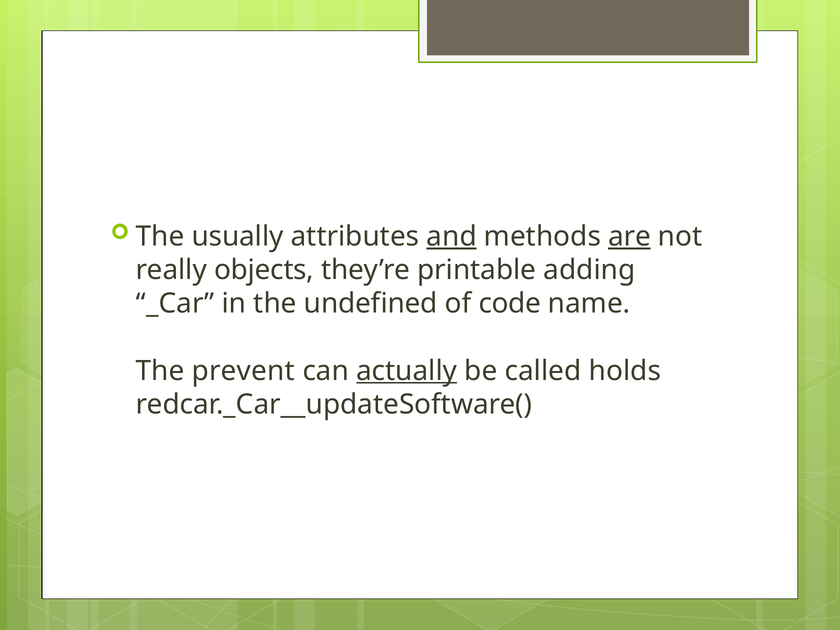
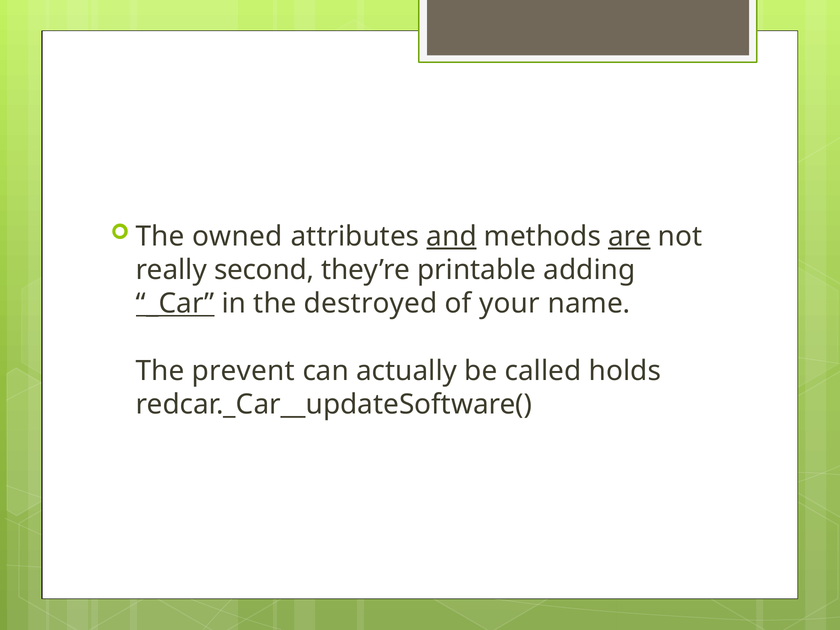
usually: usually -> owned
objects: objects -> second
_Car underline: none -> present
undefined: undefined -> destroyed
code: code -> your
actually underline: present -> none
